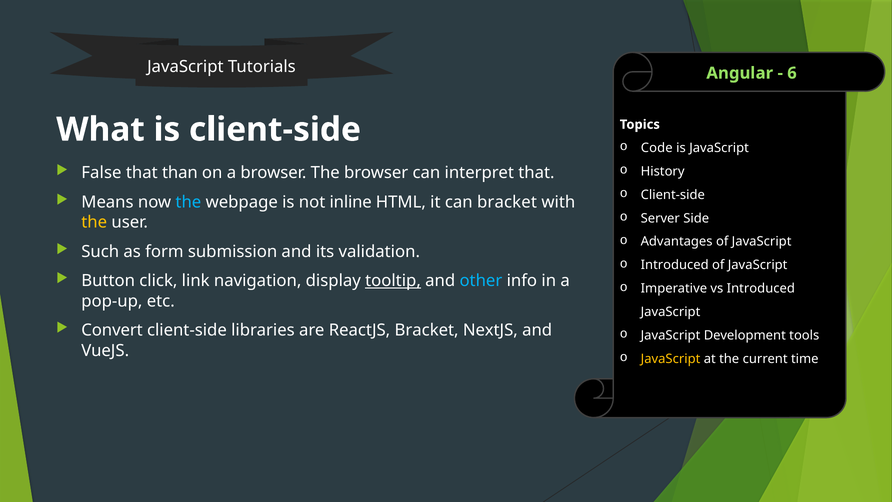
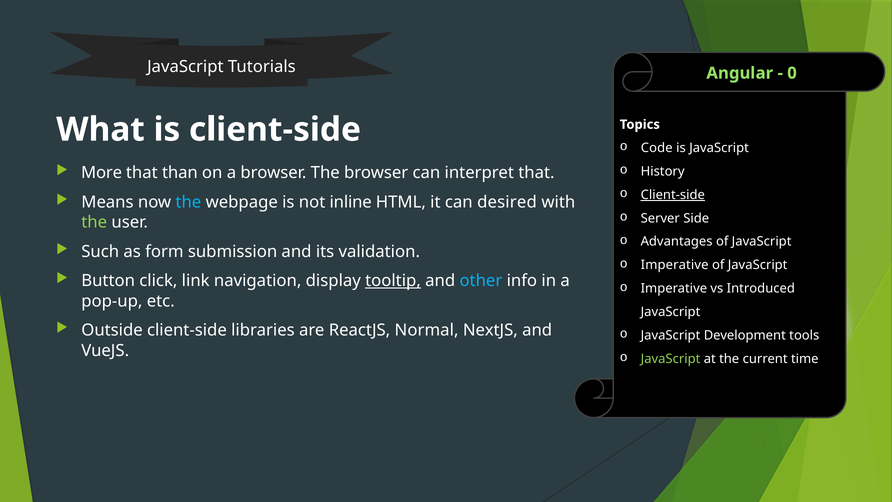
6: 6 -> 0
False: False -> More
Client-side at (673, 195) underline: none -> present
can bracket: bracket -> desired
the at (94, 222) colour: yellow -> light green
Introduced at (675, 265): Introduced -> Imperative
Convert: Convert -> Outside
ReactJS Bracket: Bracket -> Normal
JavaScript at (671, 359) colour: yellow -> light green
